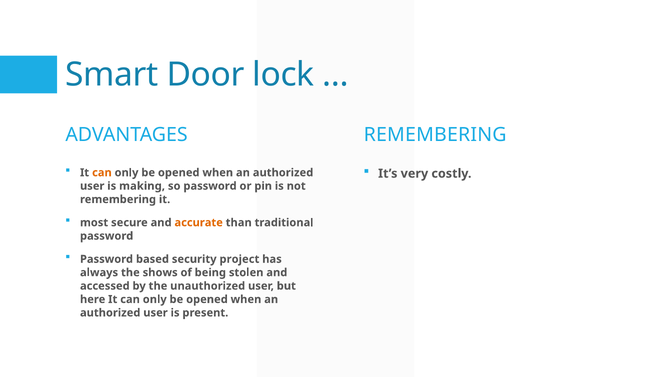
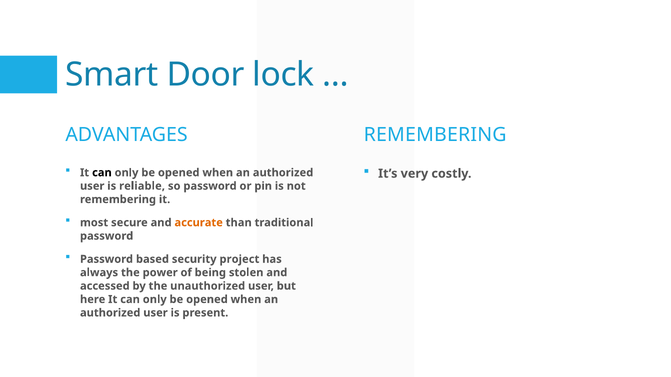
can at (102, 173) colour: orange -> black
making: making -> reliable
shows: shows -> power
